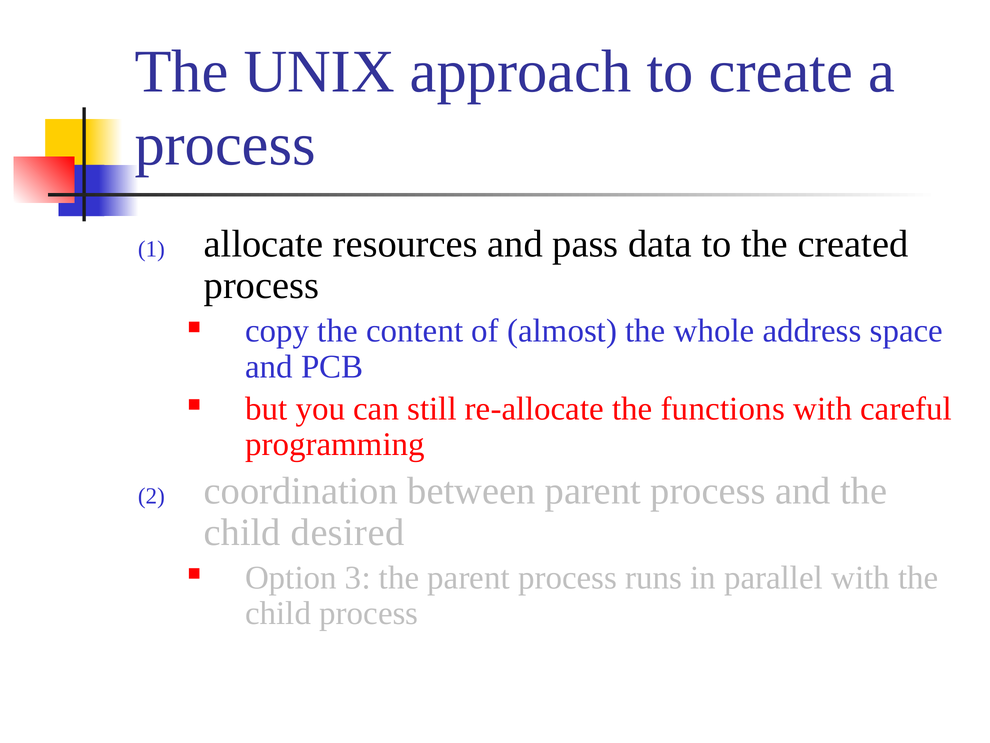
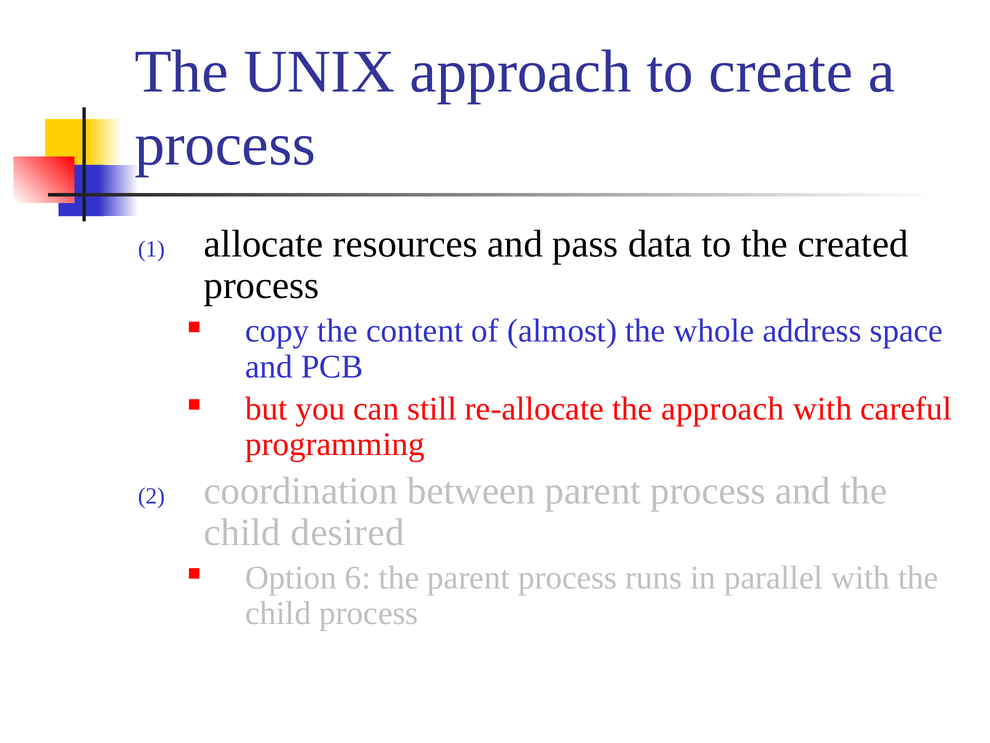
the functions: functions -> approach
3: 3 -> 6
